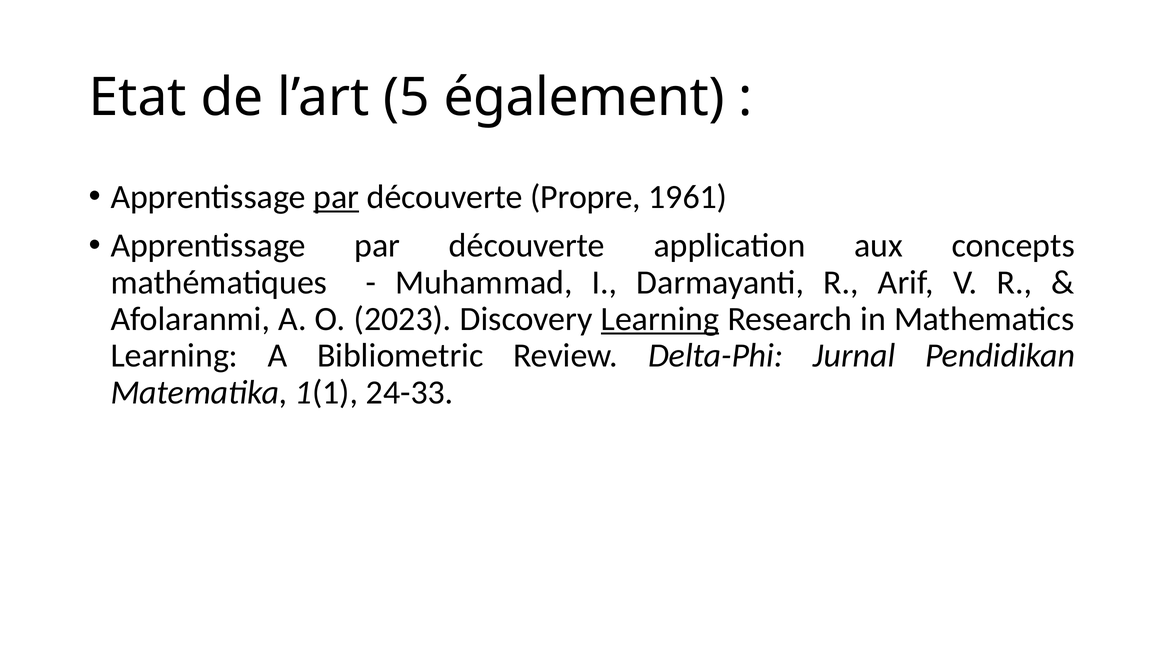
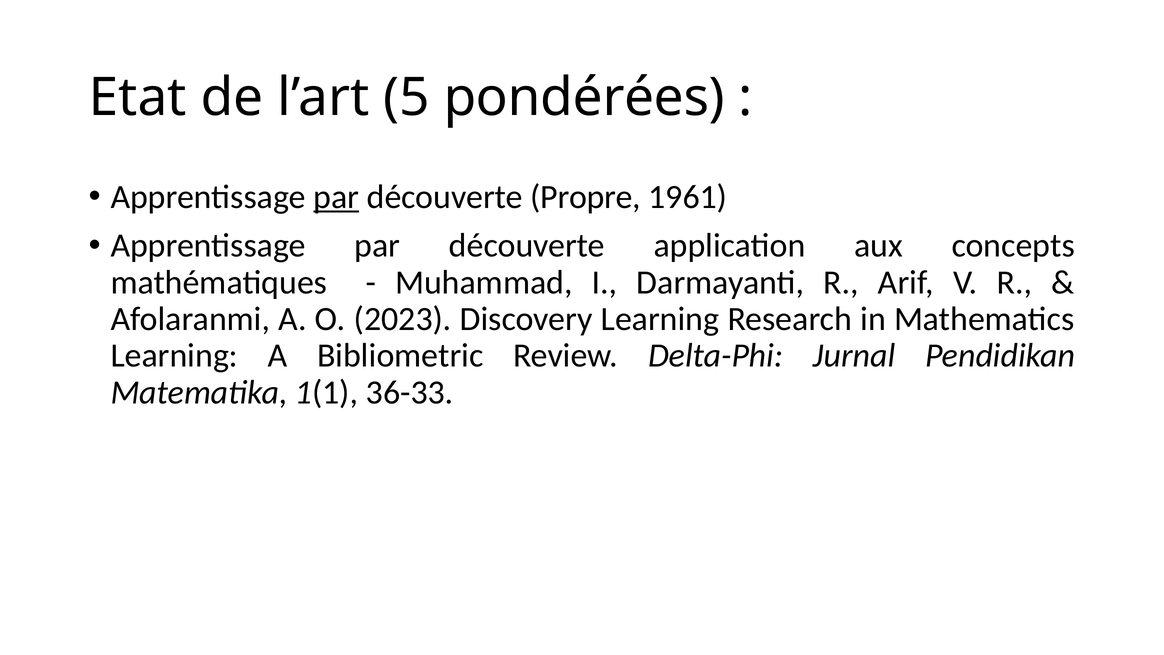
également: également -> pondérées
Learning at (660, 319) underline: present -> none
24-33: 24-33 -> 36-33
